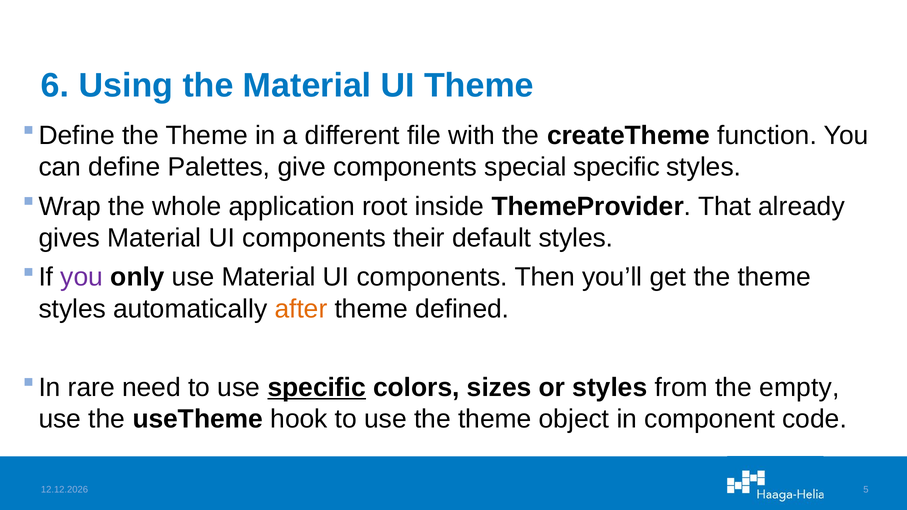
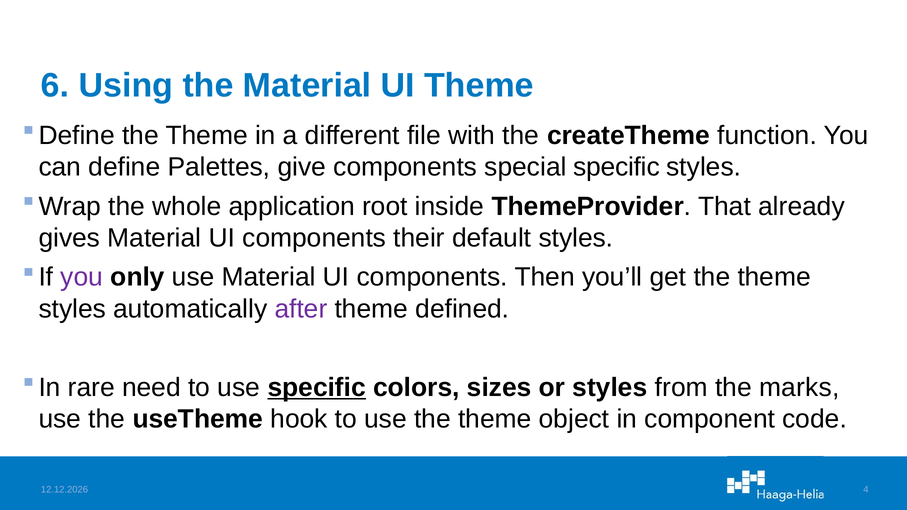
after colour: orange -> purple
empty: empty -> marks
5: 5 -> 4
